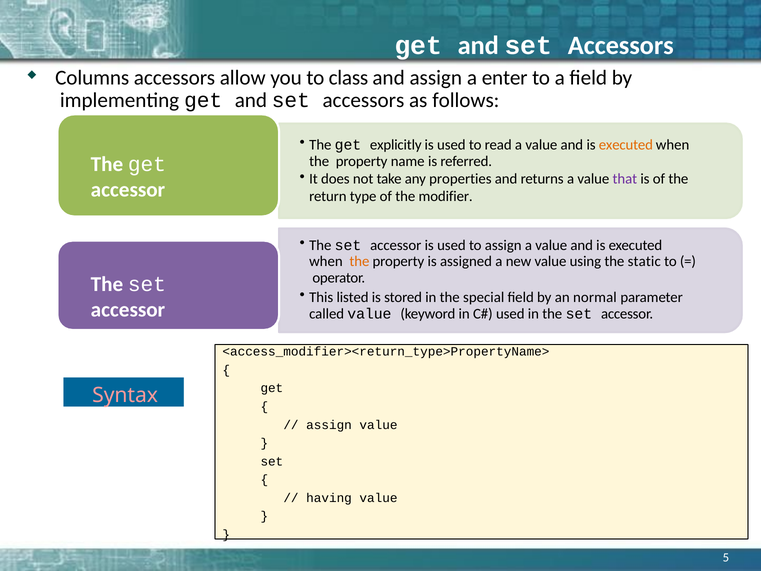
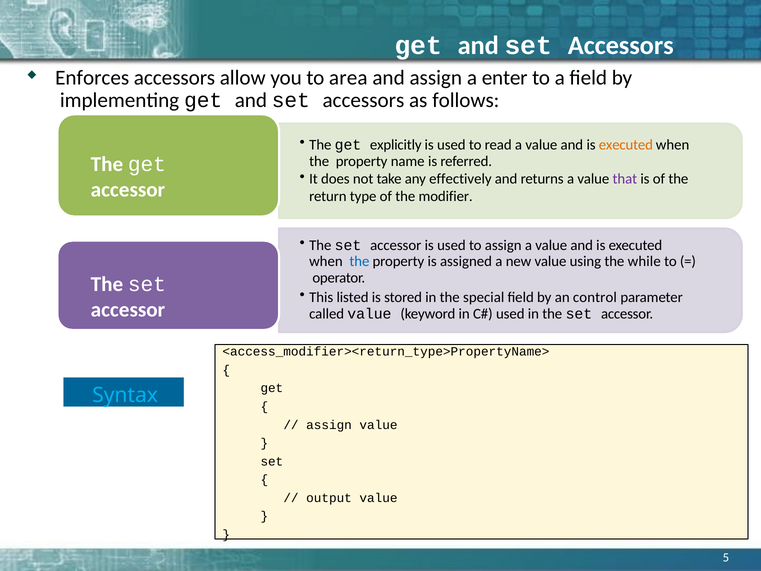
Columns: Columns -> Enforces
class: class -> area
properties: properties -> effectively
the at (359, 261) colour: orange -> blue
static: static -> while
normal: normal -> control
Syntax colour: pink -> light blue
having: having -> output
